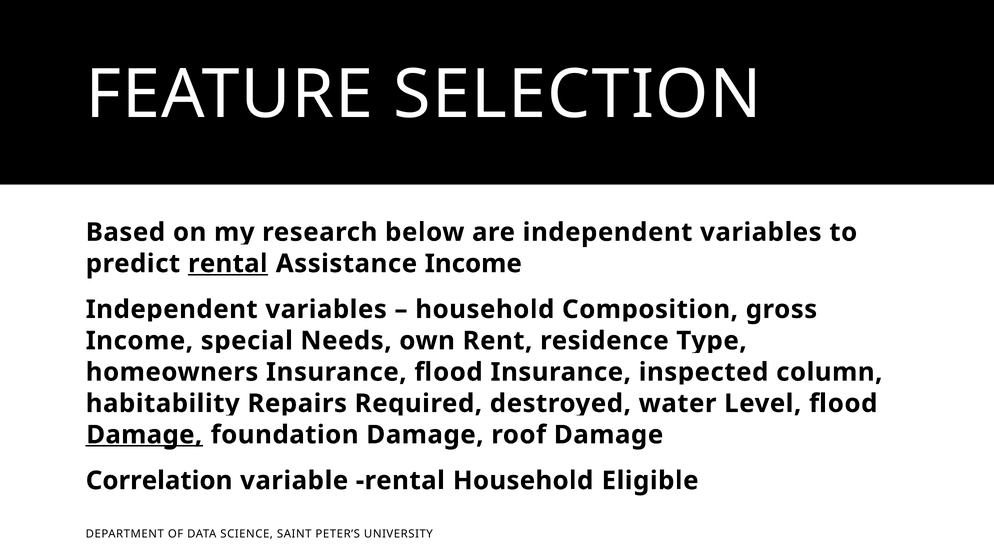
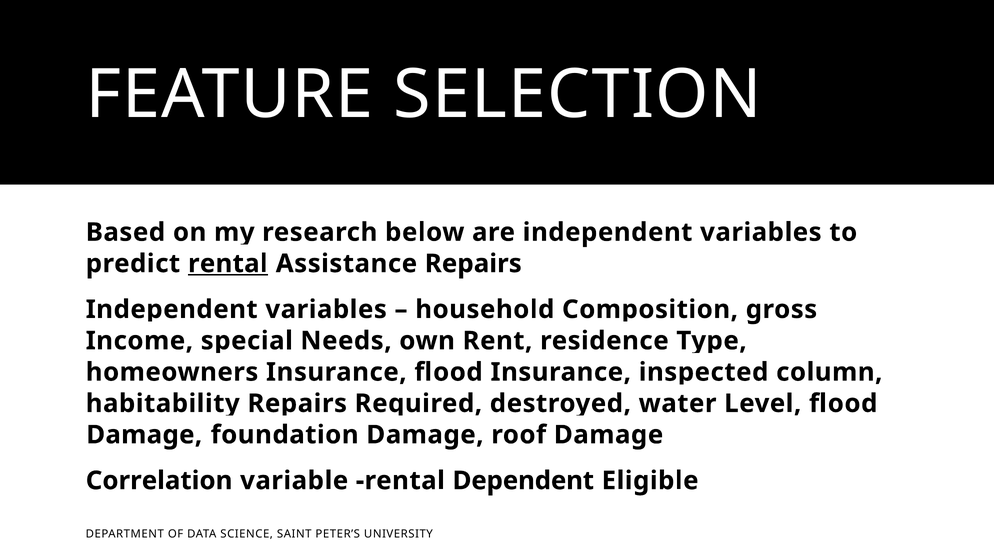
Assistance Income: Income -> Repairs
Damage at (144, 435) underline: present -> none
rental Household: Household -> Dependent
